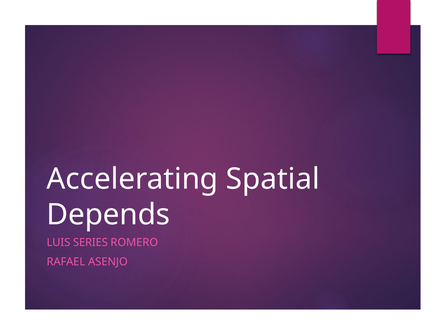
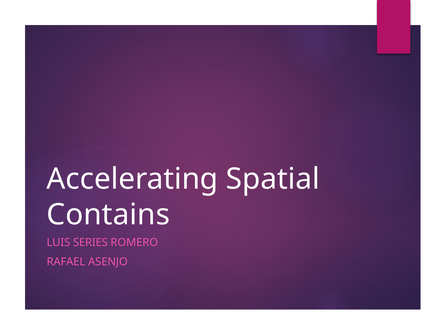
Depends: Depends -> Contains
